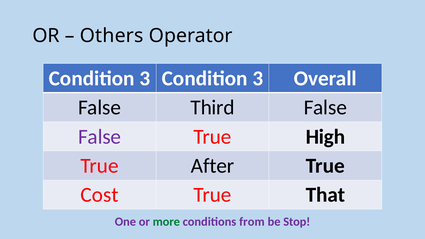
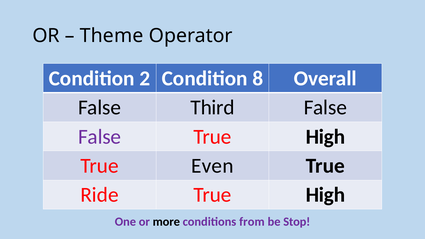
Others: Others -> Theme
3 at (145, 78): 3 -> 2
3 at (258, 78): 3 -> 8
After: After -> Even
Cost: Cost -> Ride
That at (326, 195): That -> High
more colour: green -> black
